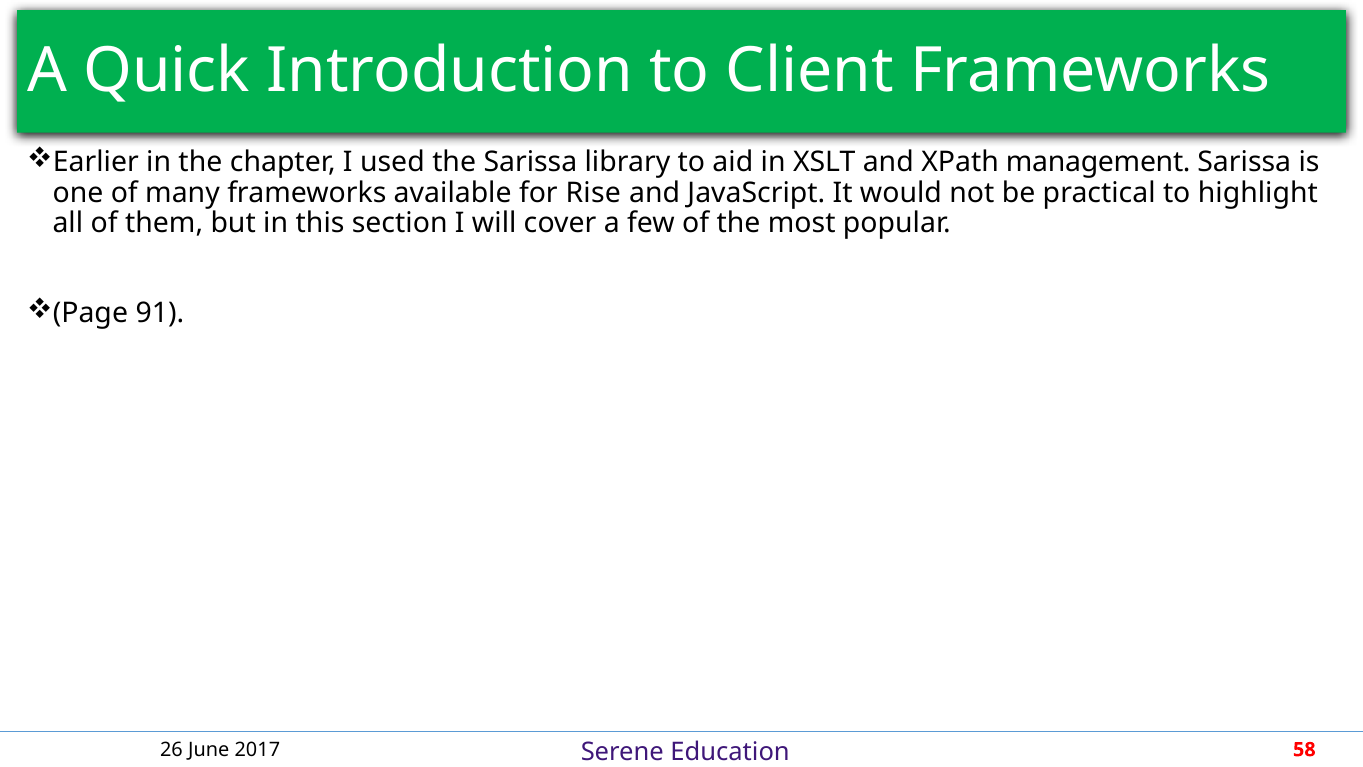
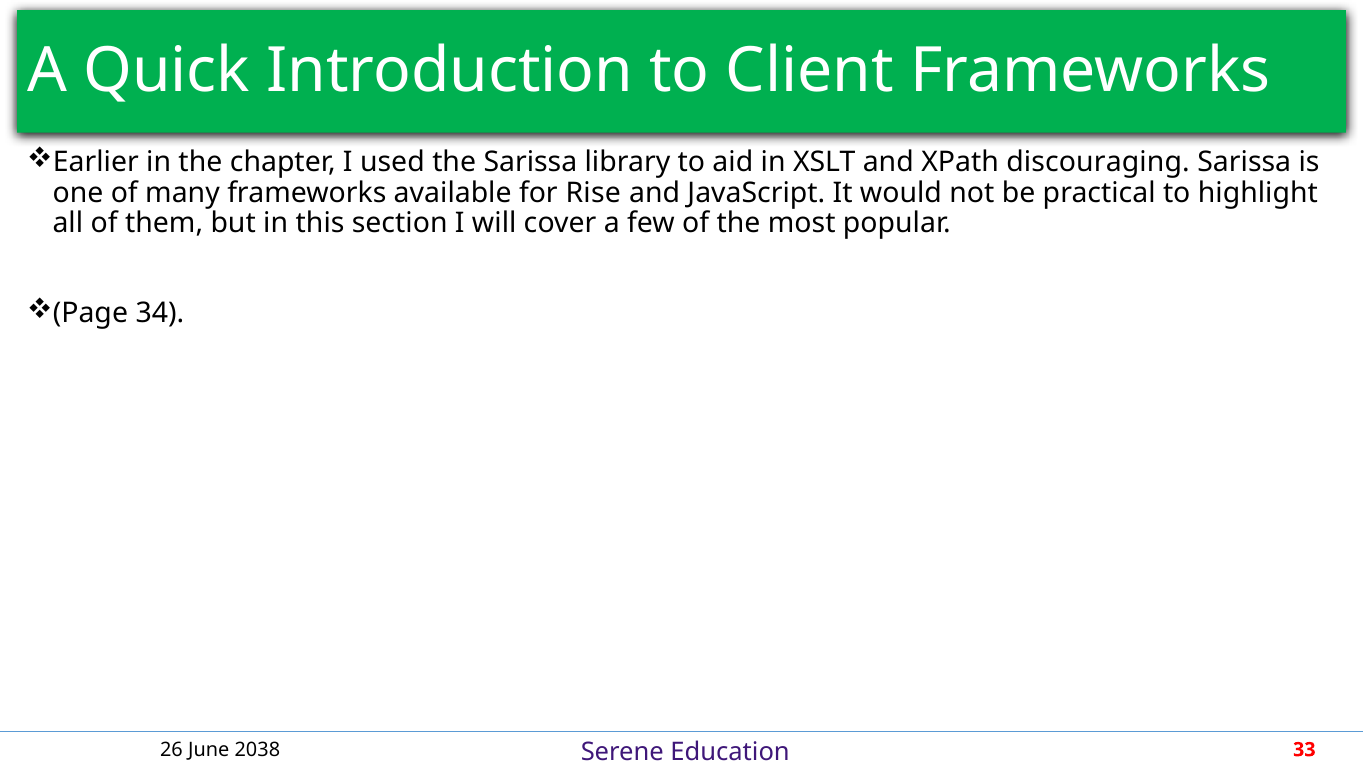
management: management -> discouraging
91: 91 -> 34
2017: 2017 -> 2038
58: 58 -> 33
